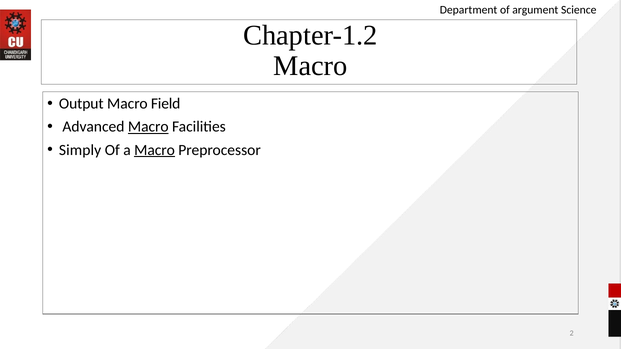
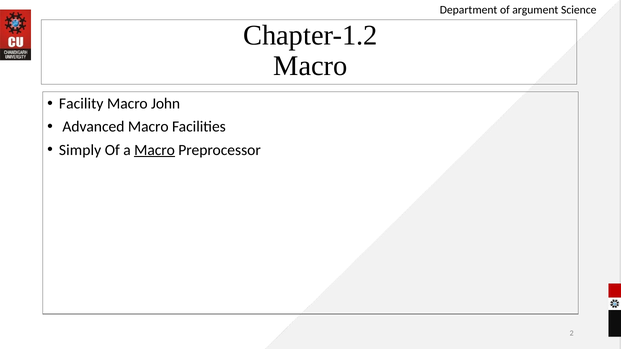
Output: Output -> Facility
Field: Field -> John
Macro at (148, 127) underline: present -> none
